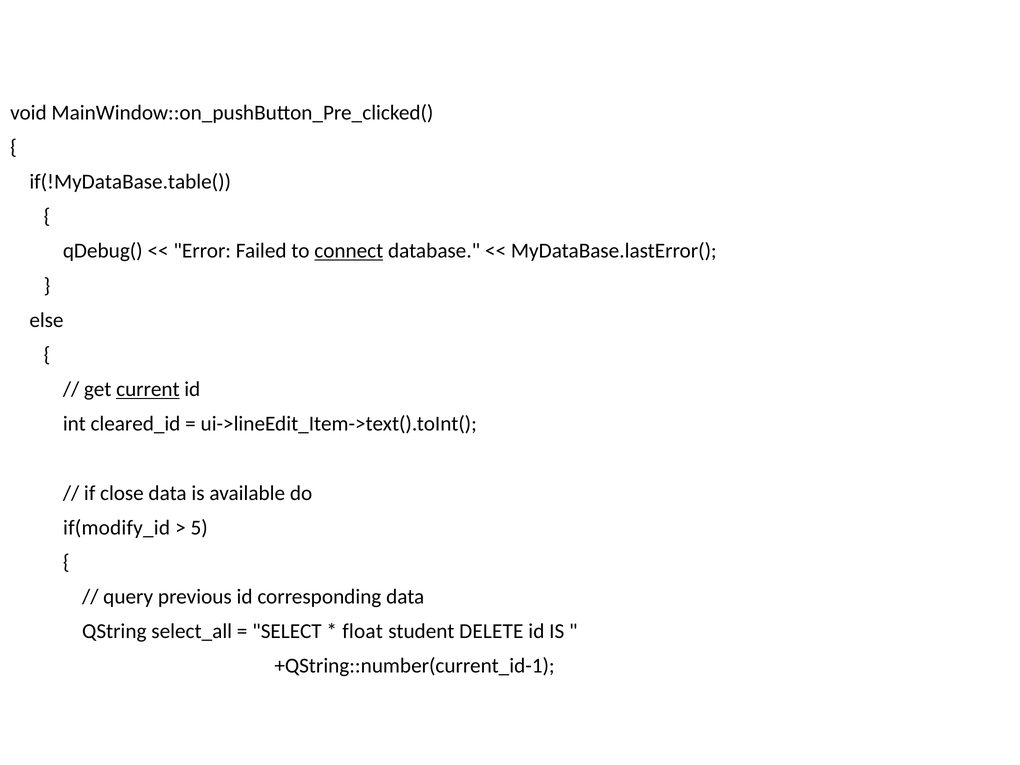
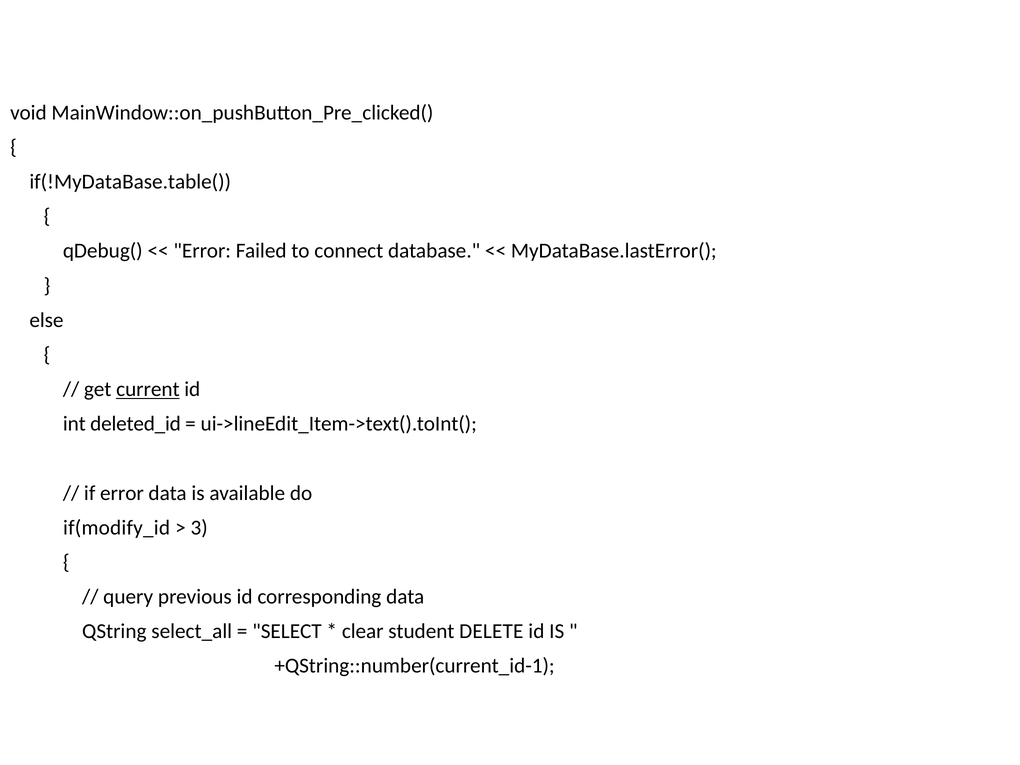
connect underline: present -> none
cleared_id: cleared_id -> deleted_id
if close: close -> error
5: 5 -> 3
float: float -> clear
